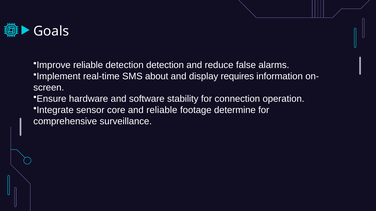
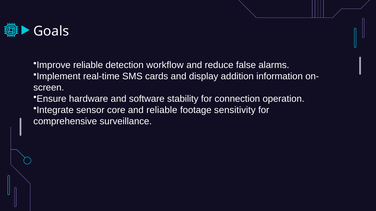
detection detection: detection -> workflow
about: about -> cards
requires: requires -> addition
determine: determine -> sensitivity
